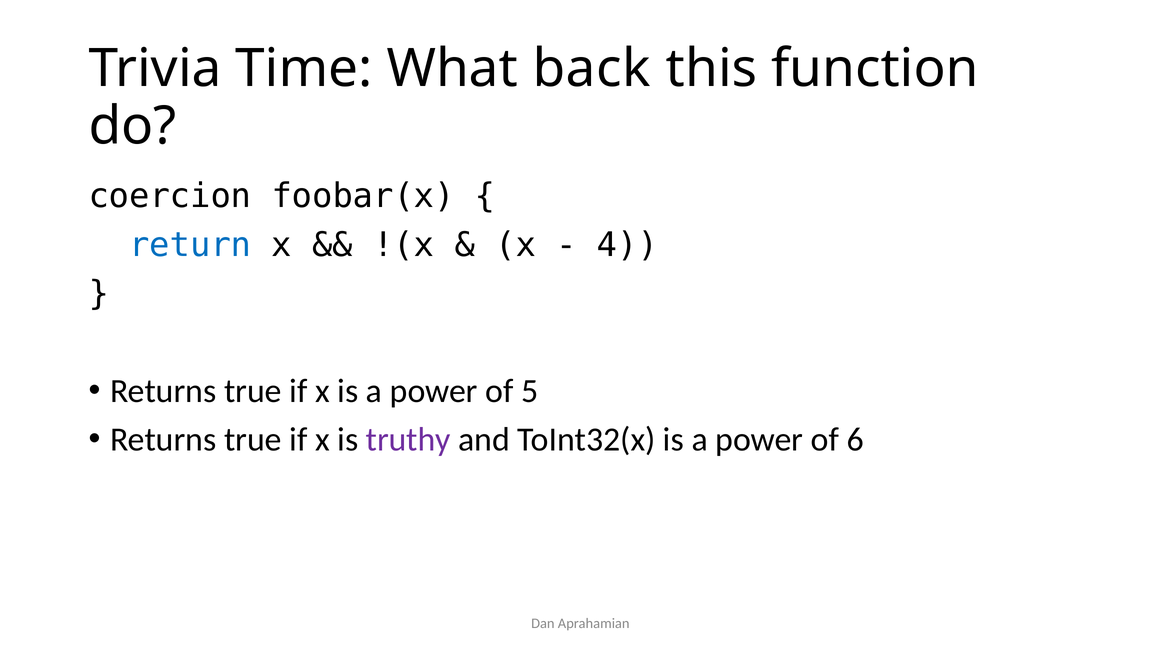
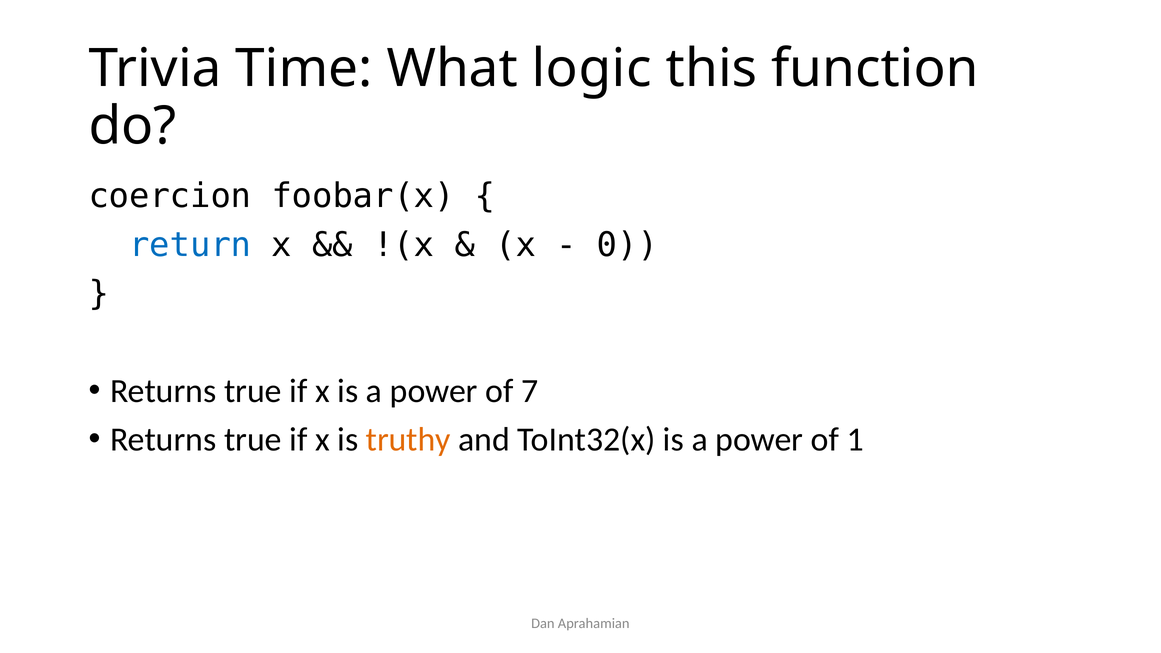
back: back -> logic
4: 4 -> 0
5: 5 -> 7
truthy colour: purple -> orange
6: 6 -> 1
